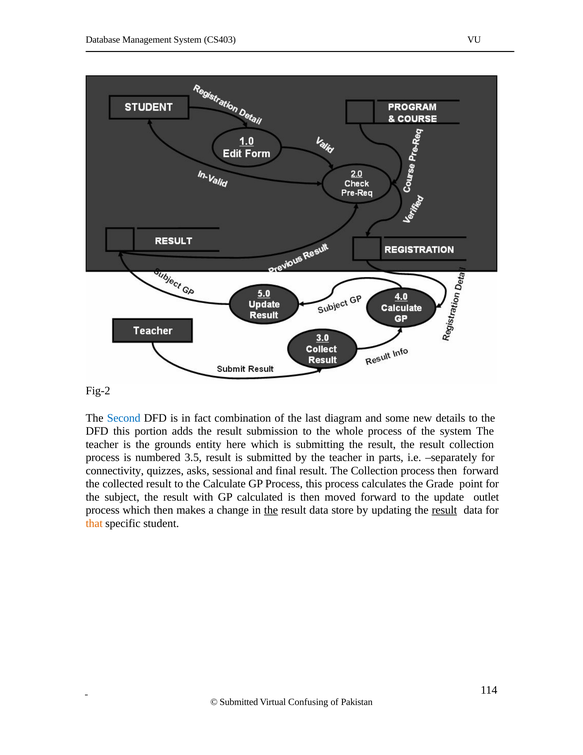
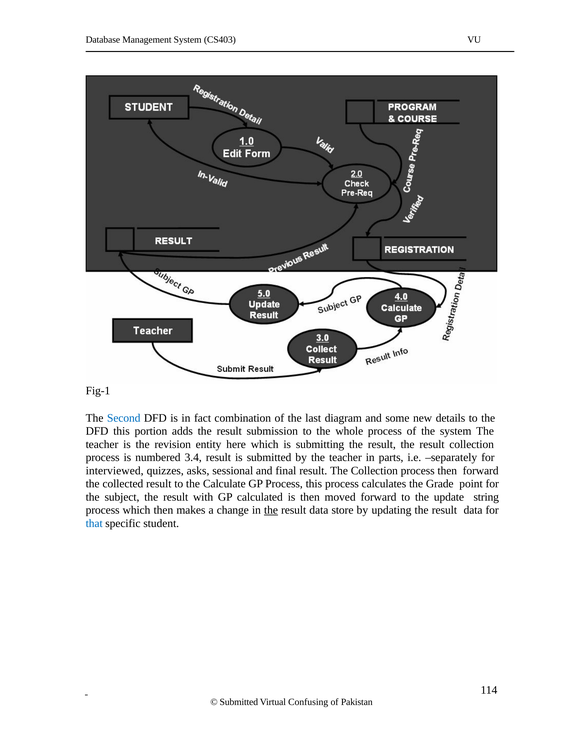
Fig-2: Fig-2 -> Fig-1
grounds: grounds -> revision
3.5: 3.5 -> 3.4
connectivity: connectivity -> interviewed
outlet: outlet -> string
result at (444, 510) underline: present -> none
that colour: orange -> blue
